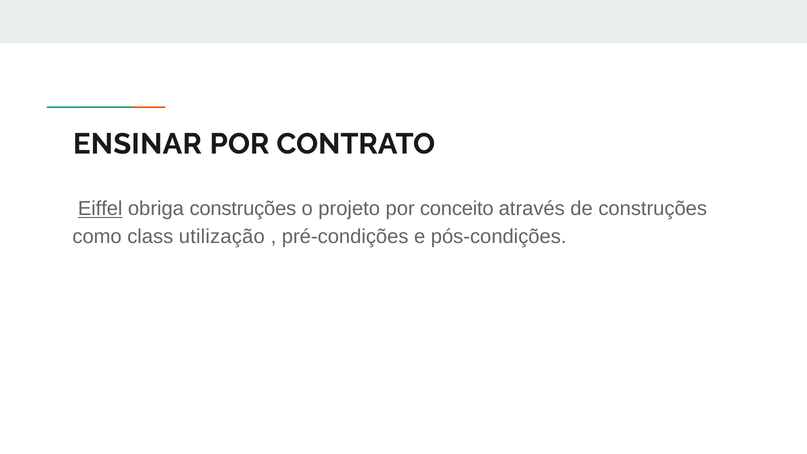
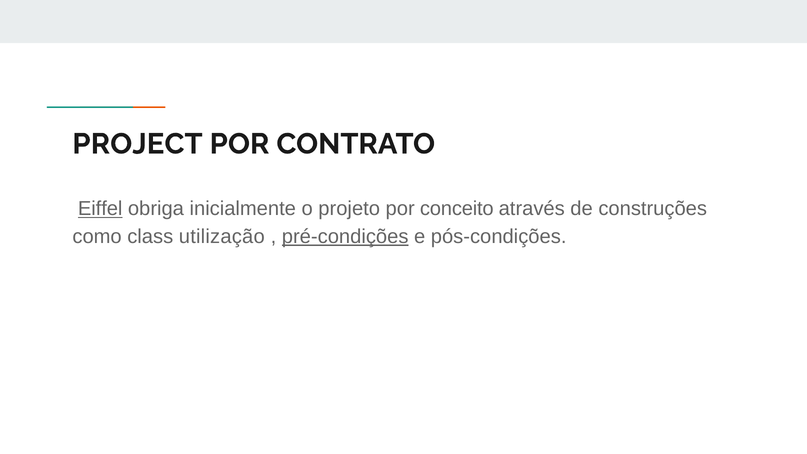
ENSINAR: ENSINAR -> PROJECT
obriga construções: construções -> inicialmente
pré-condições underline: none -> present
